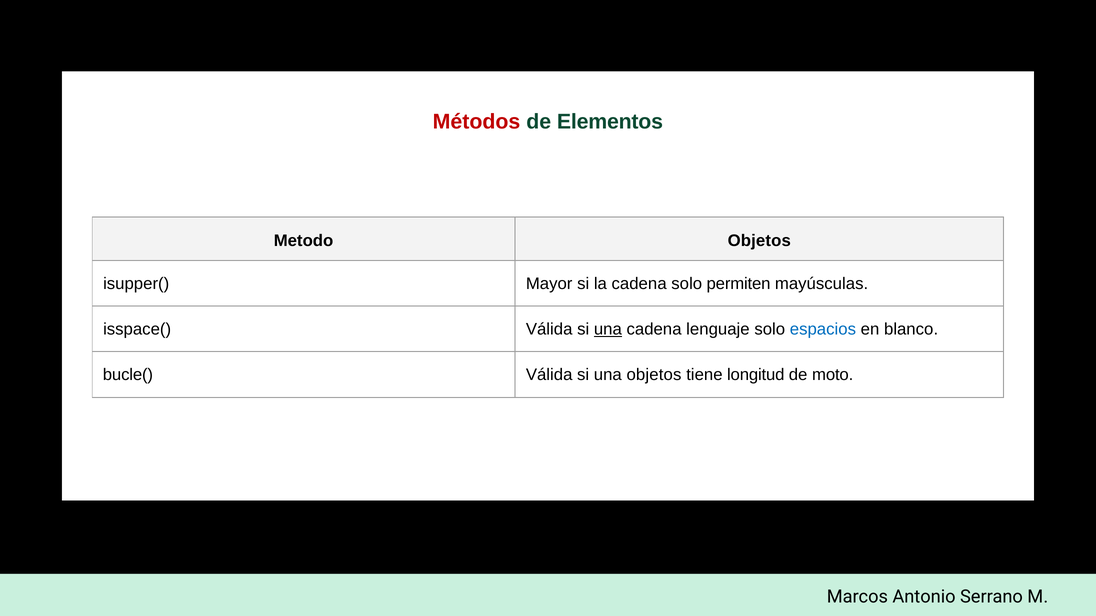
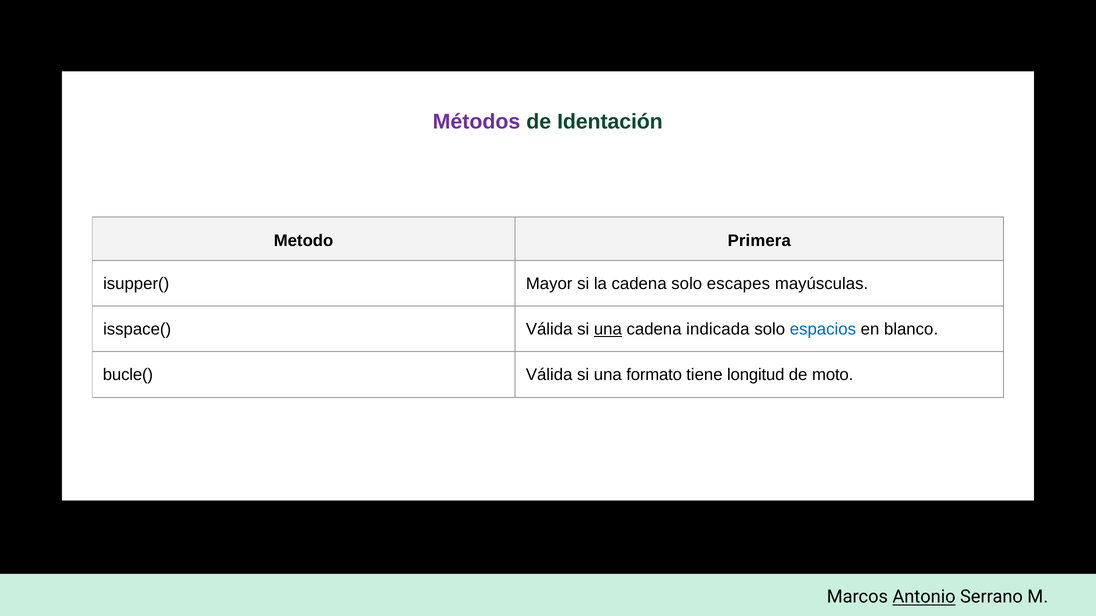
Métodos colour: red -> purple
Elementos: Elementos -> Identación
Metodo Objetos: Objetos -> Primera
permiten: permiten -> escapes
lenguaje: lenguaje -> indicada
una objetos: objetos -> formato
Antonio underline: none -> present
